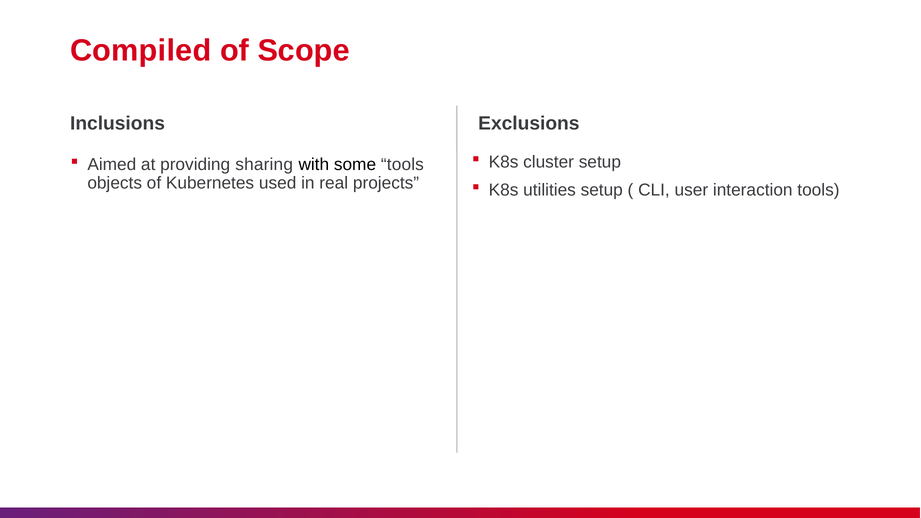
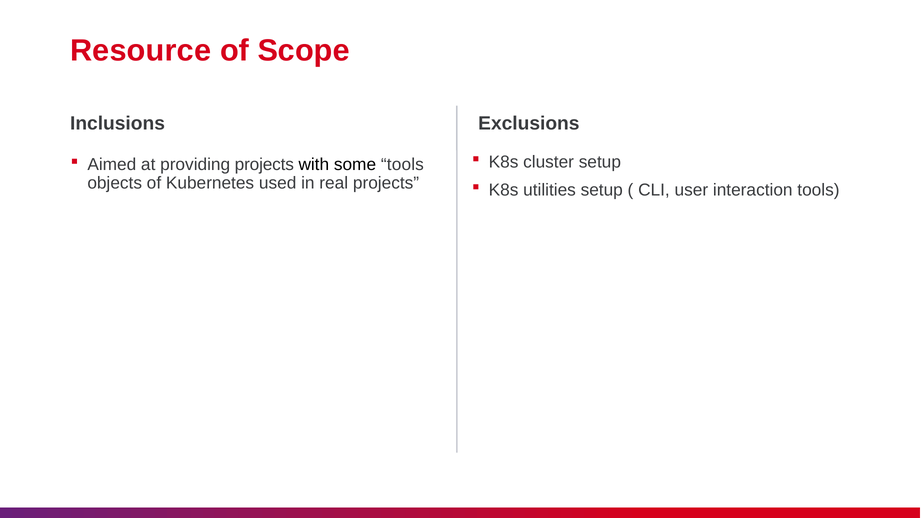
Compiled: Compiled -> Resource
providing sharing: sharing -> projects
